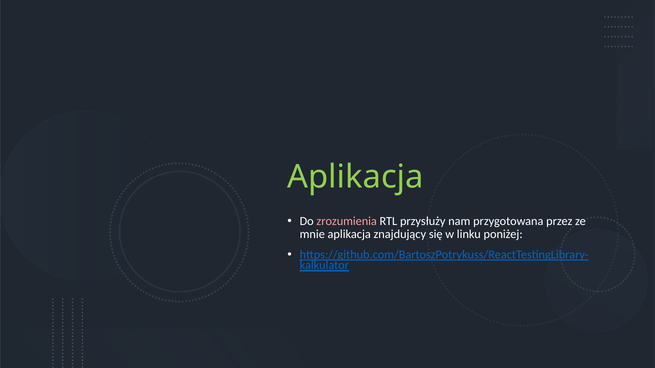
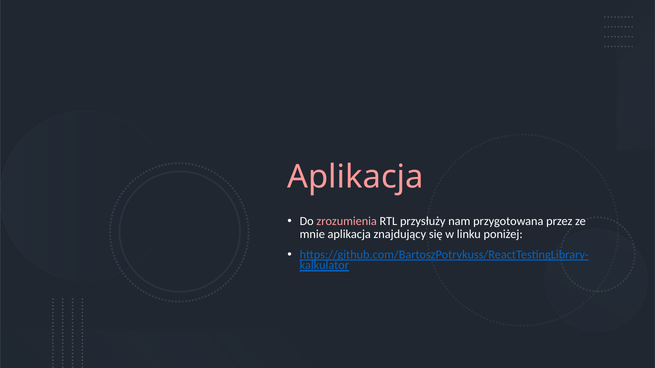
Aplikacja at (356, 177) colour: light green -> pink
